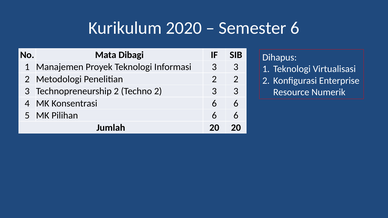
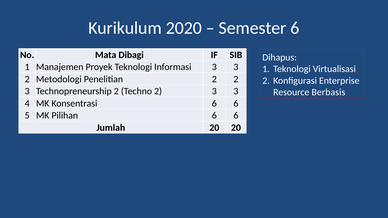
Numerik: Numerik -> Berbasis
